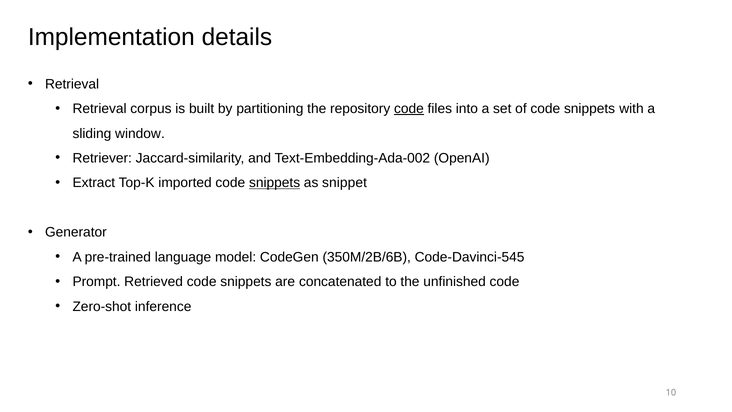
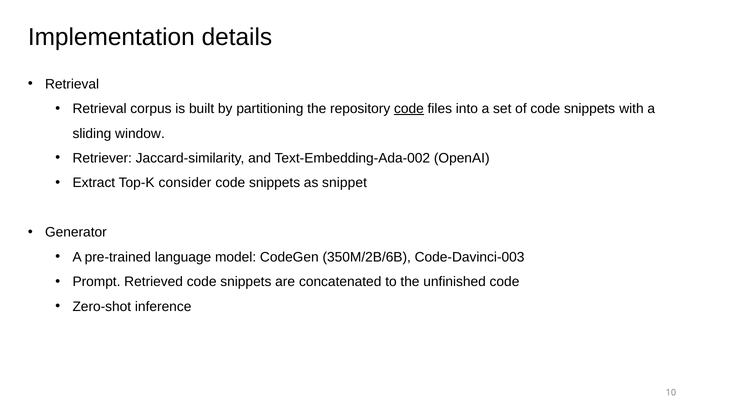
imported: imported -> consider
snippets at (275, 183) underline: present -> none
Code-Davinci-545: Code-Davinci-545 -> Code-Davinci-003
